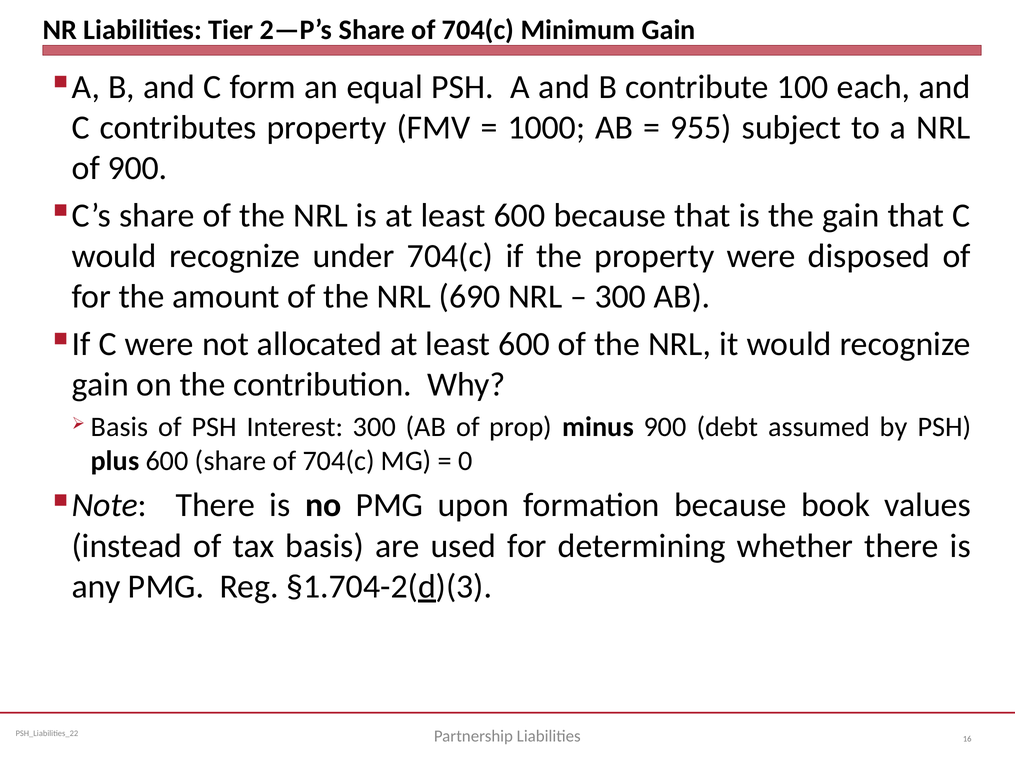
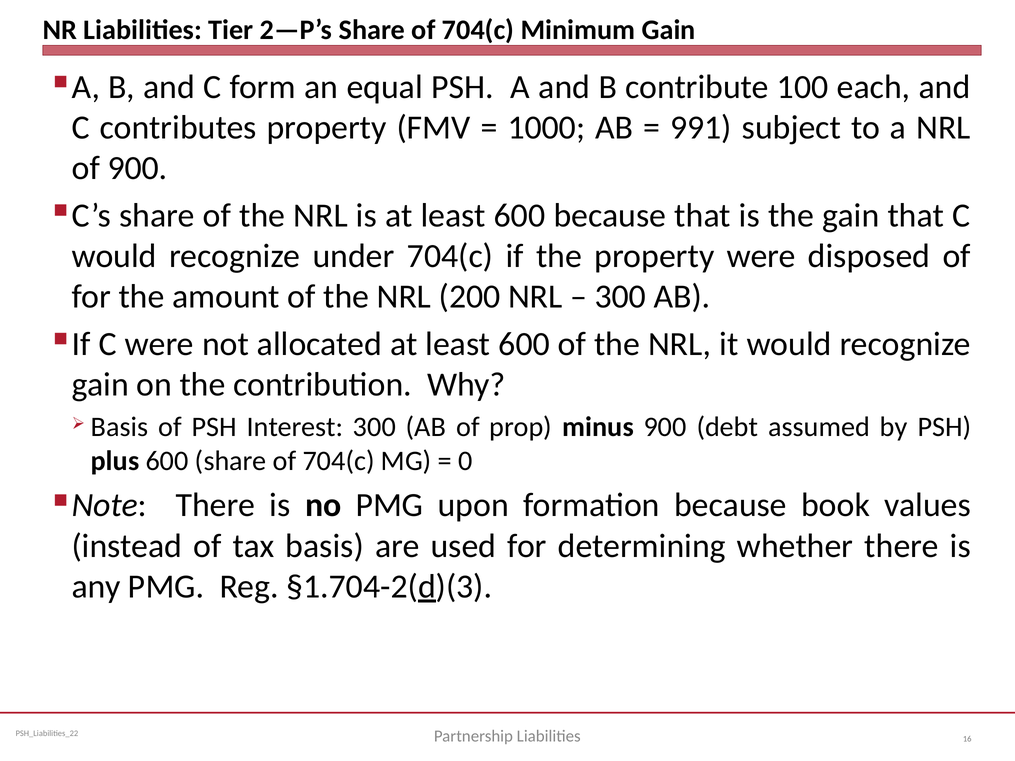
955: 955 -> 991
690: 690 -> 200
